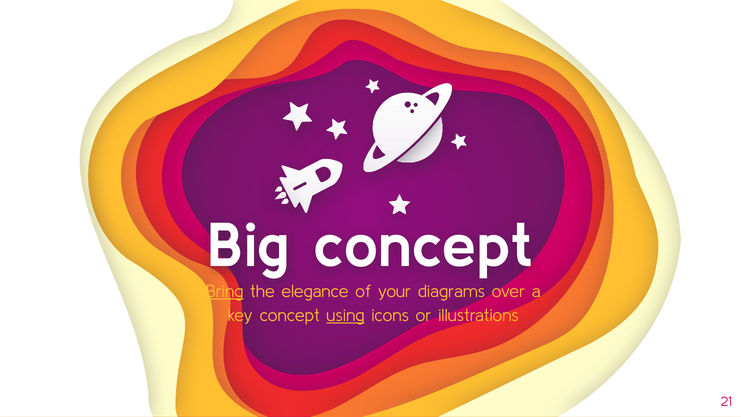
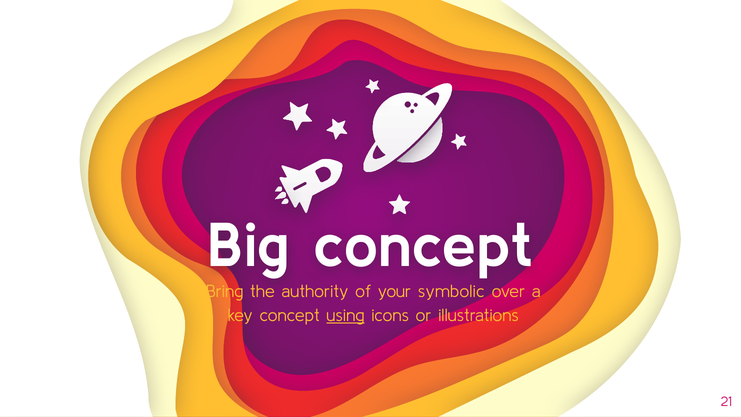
Bring underline: present -> none
elegance: elegance -> authority
diagrams: diagrams -> symbolic
